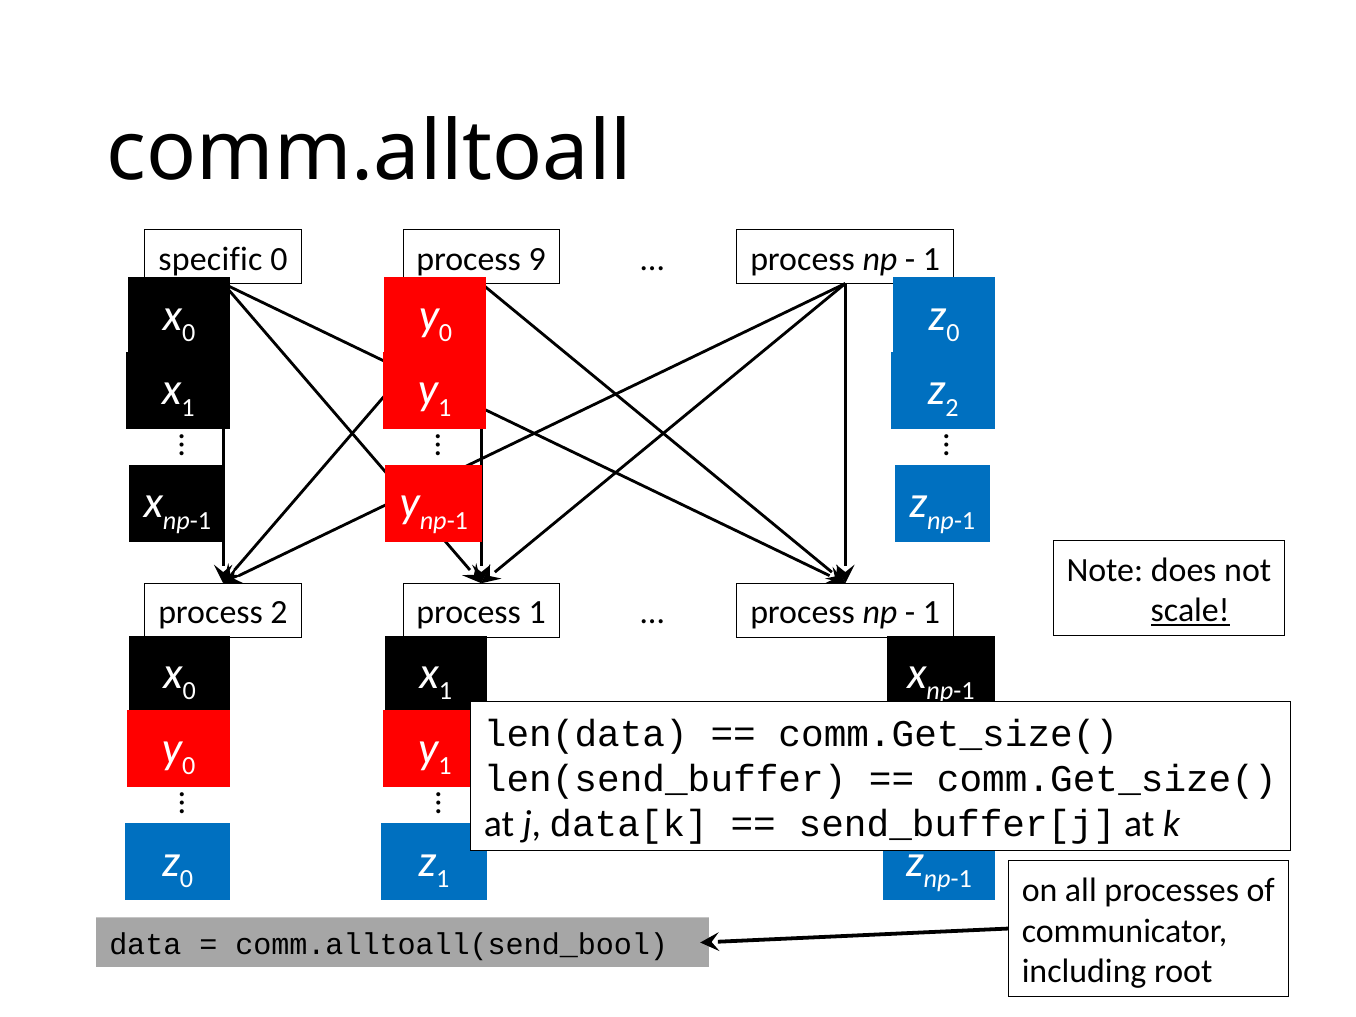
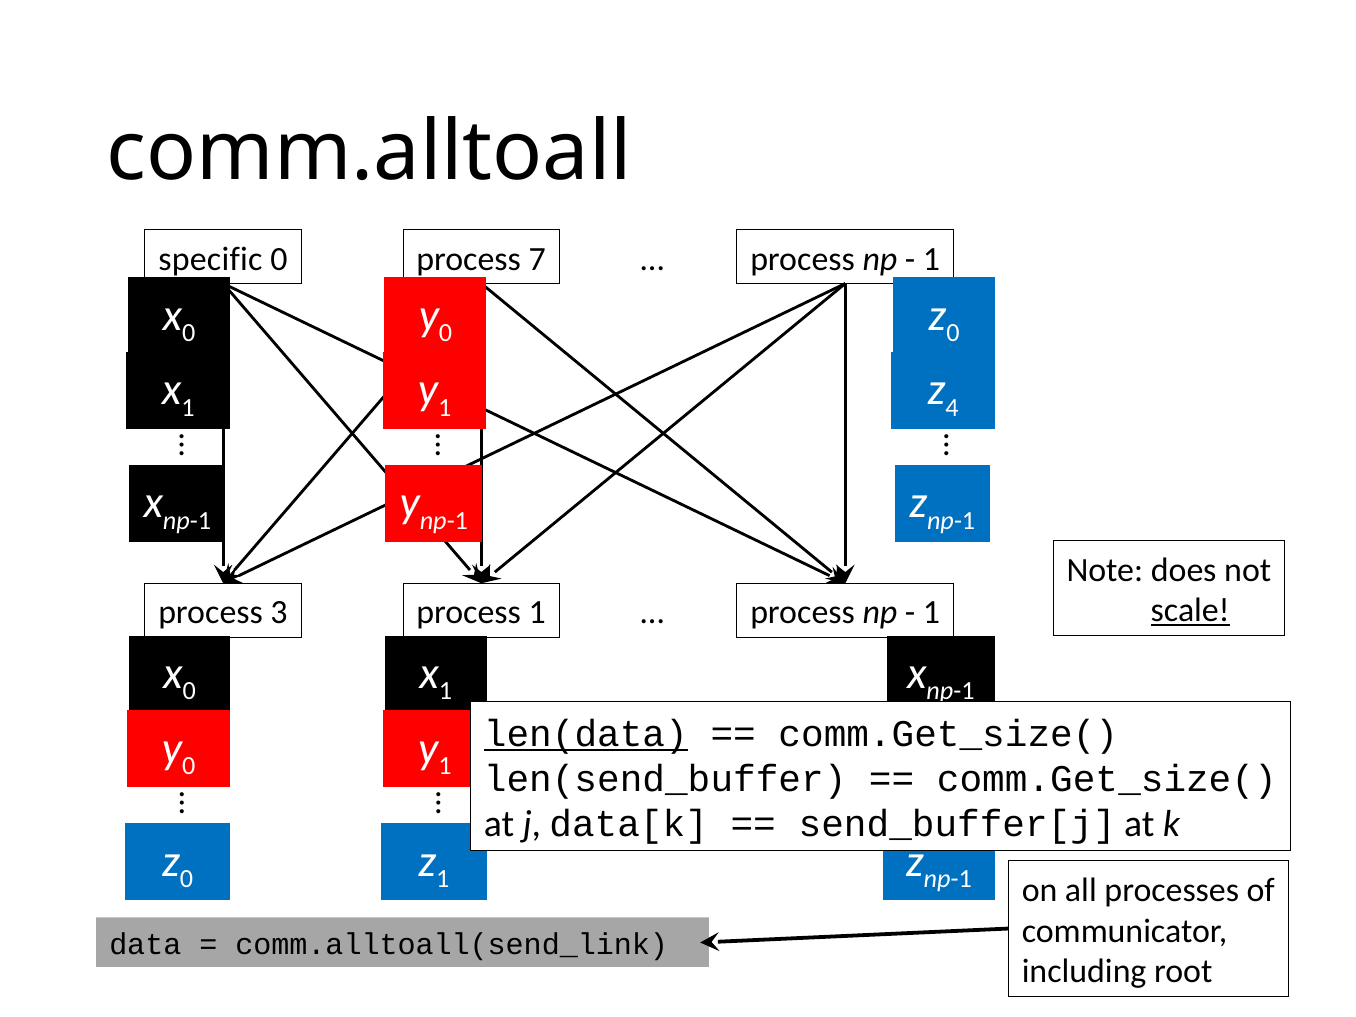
9: 9 -> 7
2 at (952, 407): 2 -> 4
process 2: 2 -> 3
len(data underline: none -> present
comm.alltoall(send_bool: comm.alltoall(send_bool -> comm.alltoall(send_link
